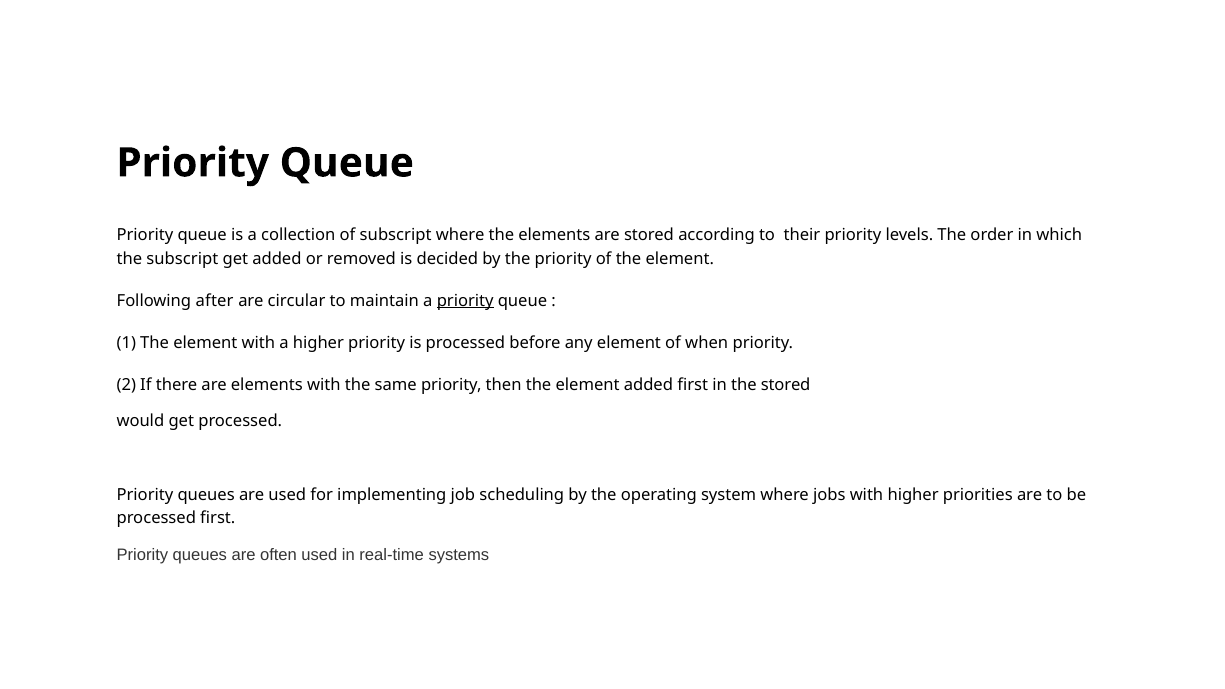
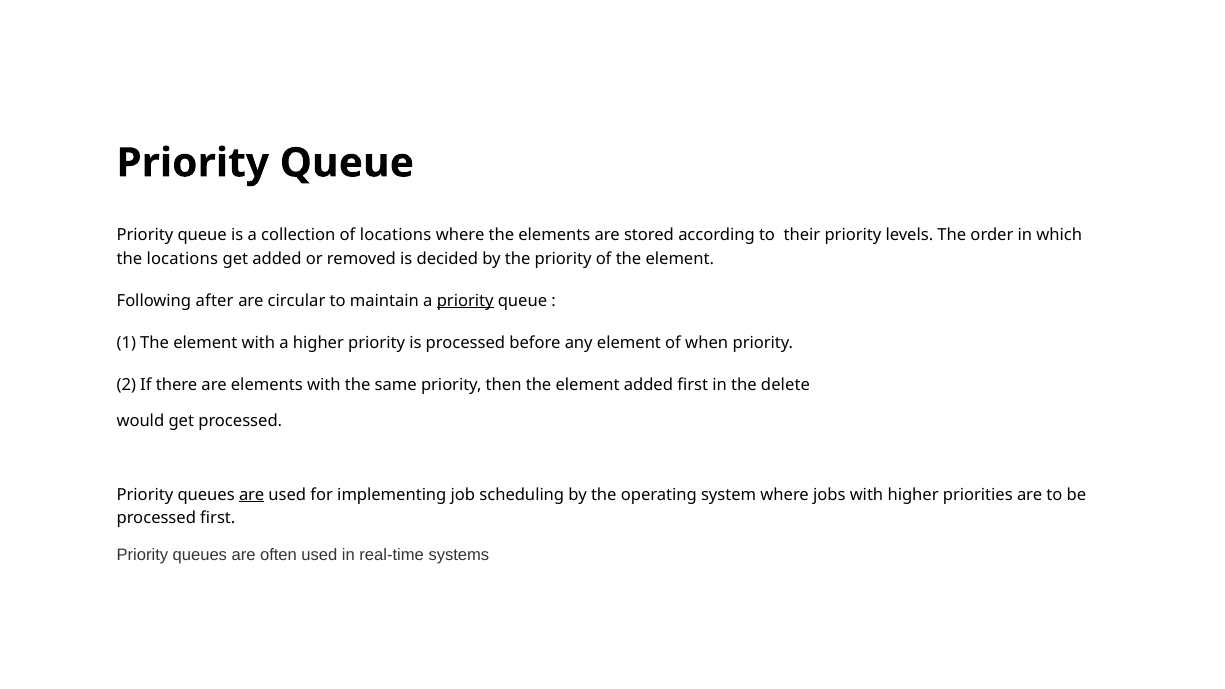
of subscript: subscript -> locations
the subscript: subscript -> locations
the stored: stored -> delete
are at (252, 495) underline: none -> present
